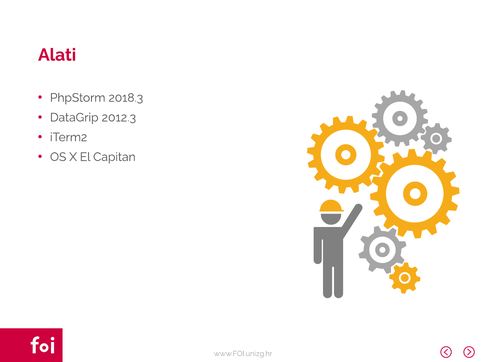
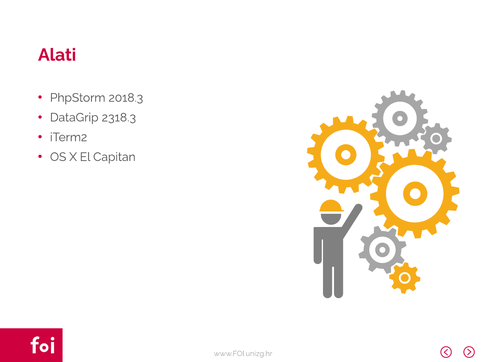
2012.3: 2012.3 -> 2318.3
